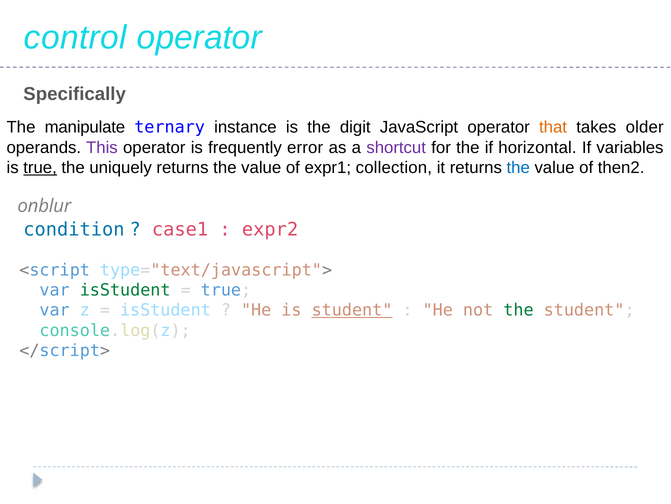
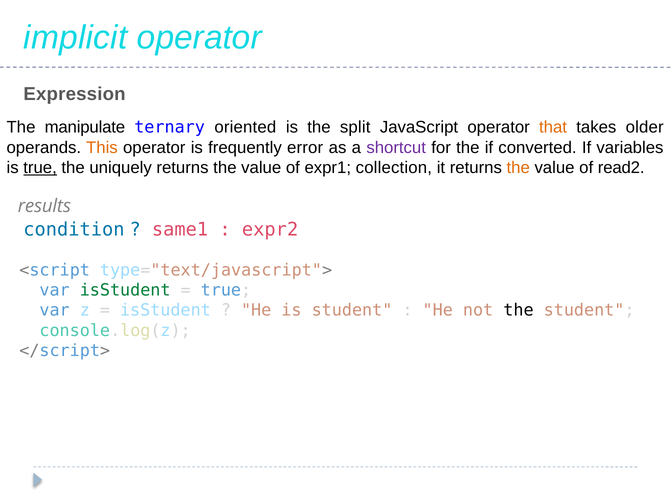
control: control -> implicit
Specifically: Specifically -> Expression
instance: instance -> oriented
digit: digit -> split
This colour: purple -> orange
horizontal: horizontal -> converted
the at (518, 167) colour: blue -> orange
then2: then2 -> read2
onblur: onblur -> results
case1: case1 -> same1
student at (352, 310) underline: present -> none
the at (518, 310) colour: green -> black
